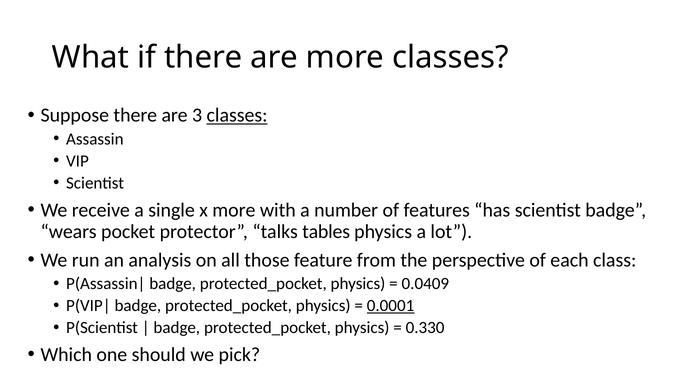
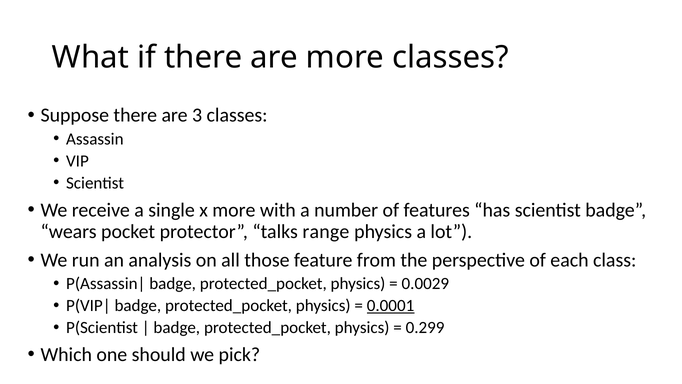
classes at (237, 115) underline: present -> none
tables: tables -> range
0.0409: 0.0409 -> 0.0029
0.330: 0.330 -> 0.299
